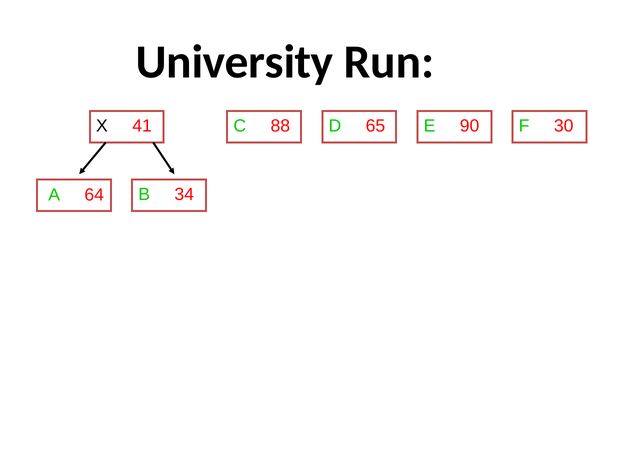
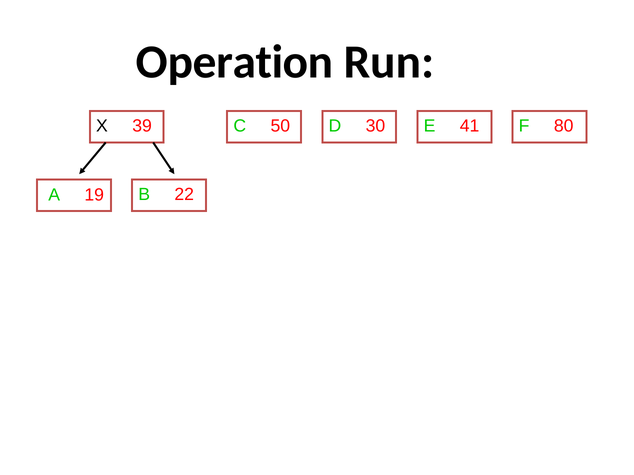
University: University -> Operation
41: 41 -> 39
88: 88 -> 50
65: 65 -> 30
90: 90 -> 41
30: 30 -> 80
64: 64 -> 19
34: 34 -> 22
